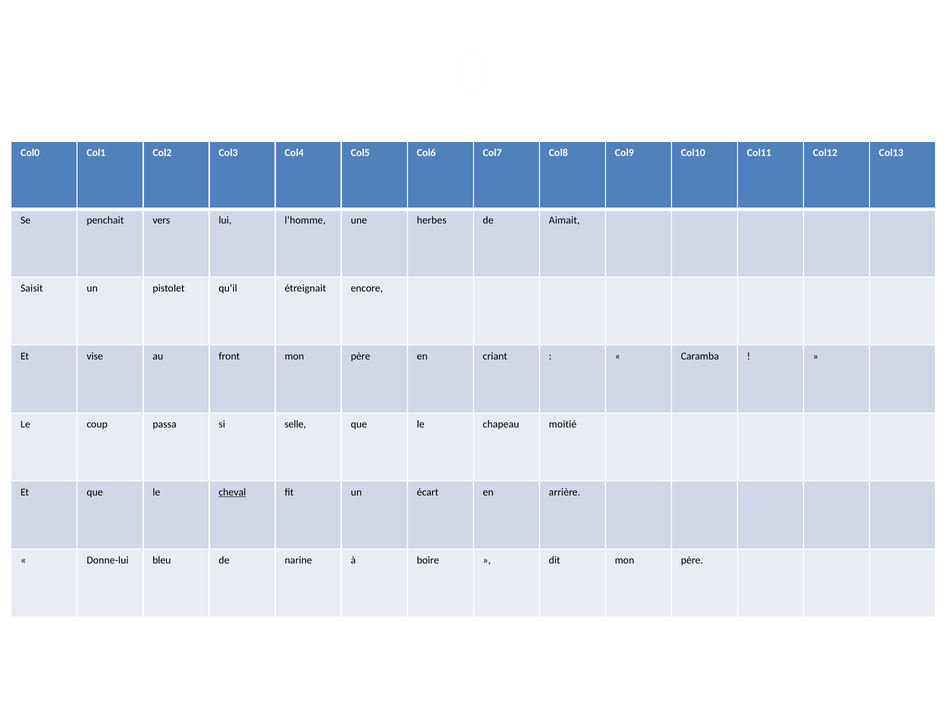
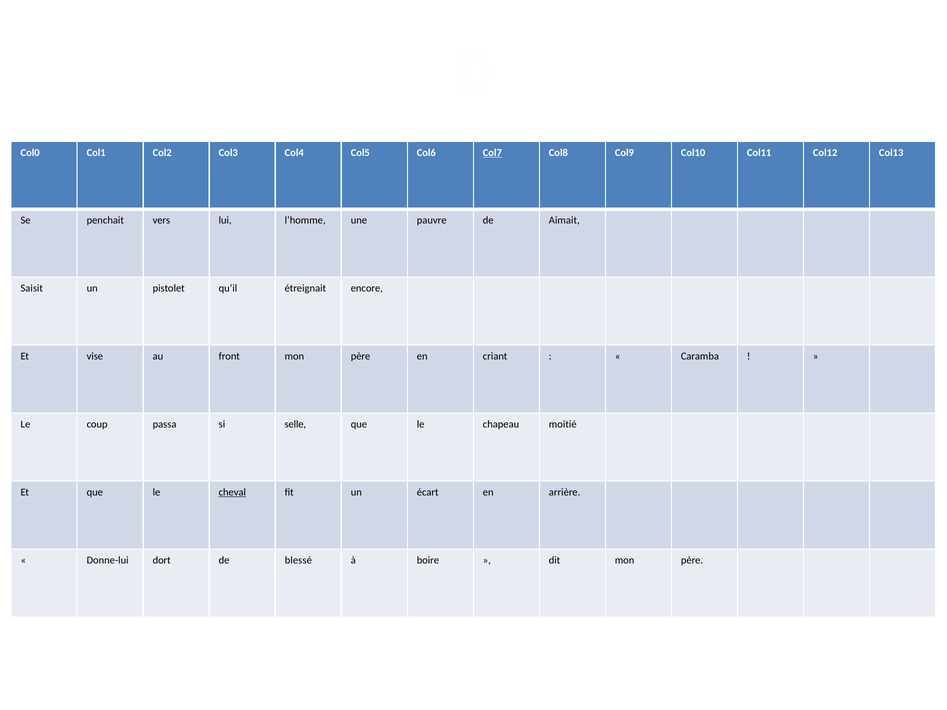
Col7 underline: none -> present
herbes: herbes -> pauvre
bleu: bleu -> dort
narine: narine -> blessé
